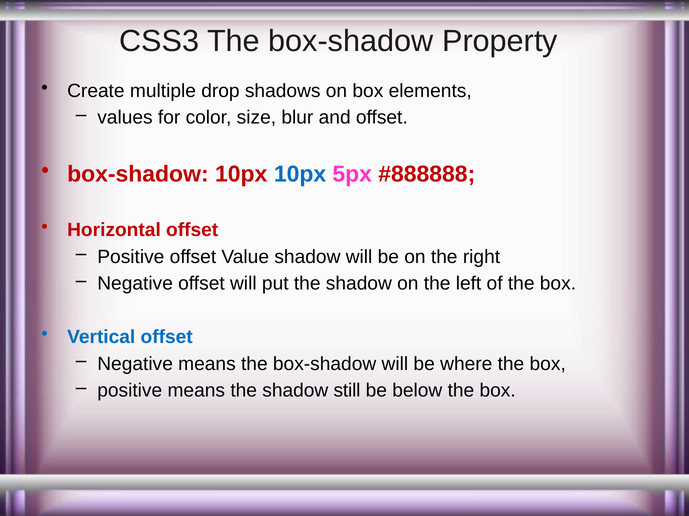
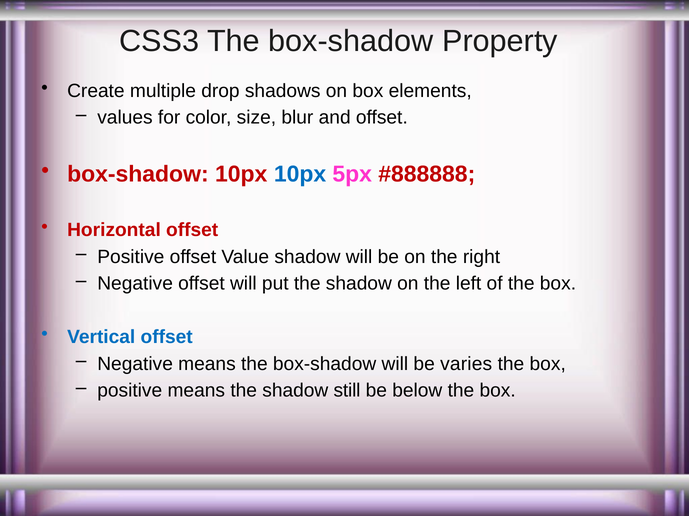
where: where -> varies
